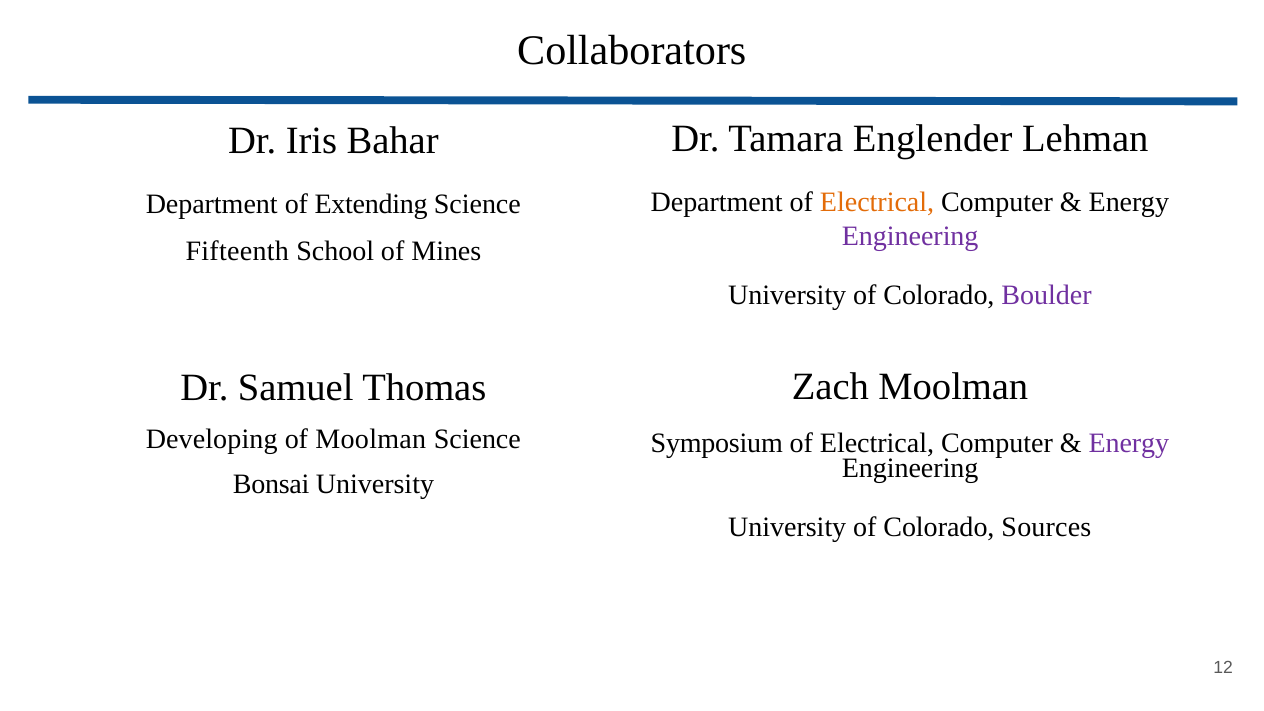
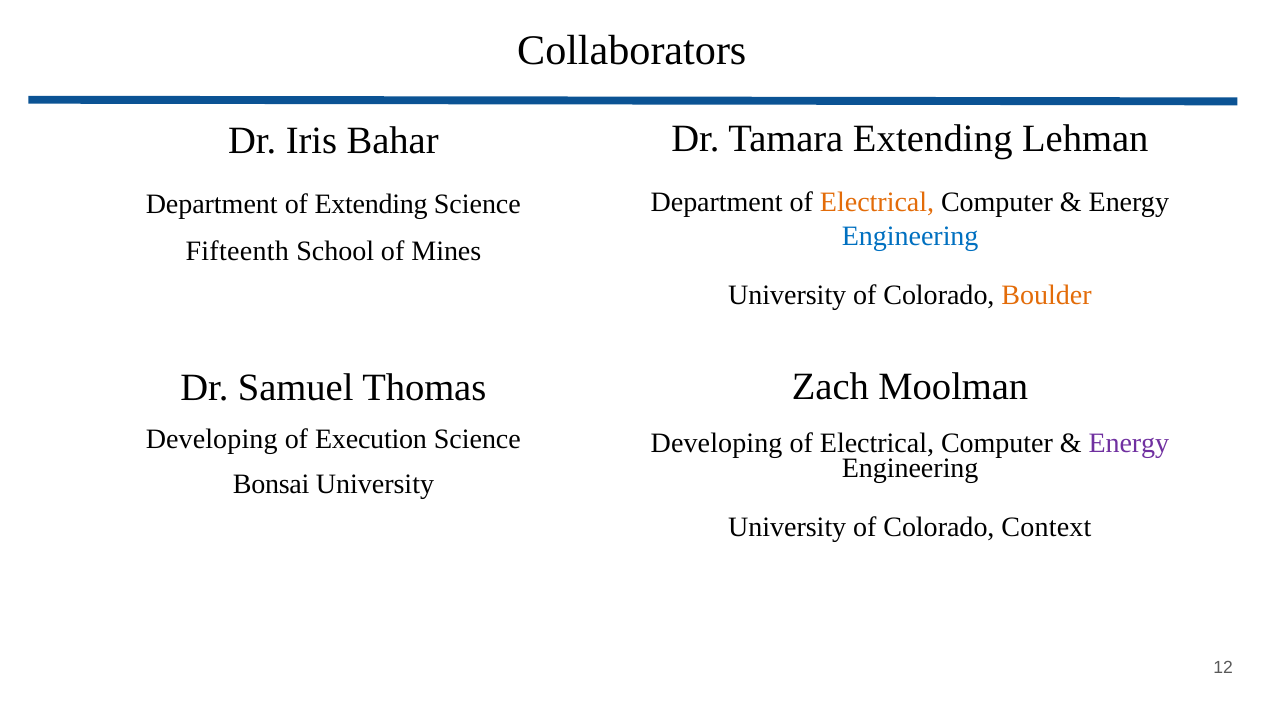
Tamara Englender: Englender -> Extending
Engineering at (910, 236) colour: purple -> blue
Boulder colour: purple -> orange
of Moolman: Moolman -> Execution
Symposium at (717, 443): Symposium -> Developing
Sources: Sources -> Context
